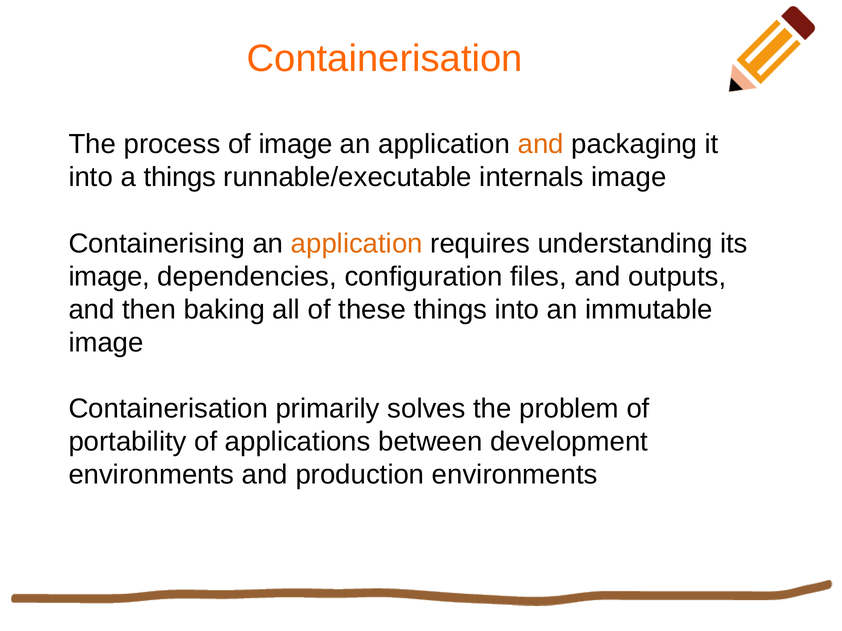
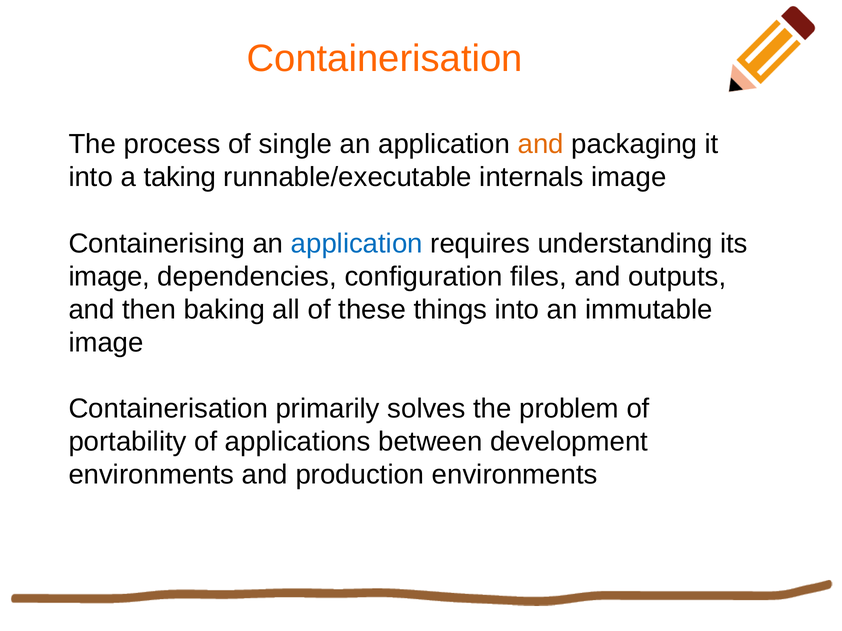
of image: image -> single
a things: things -> taking
application at (357, 244) colour: orange -> blue
